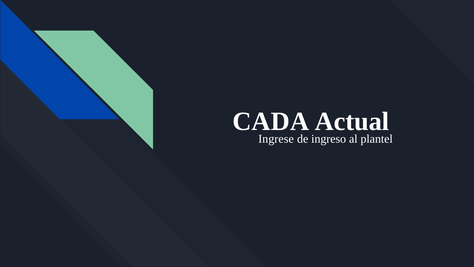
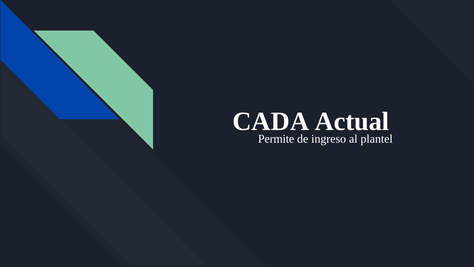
Ingrese: Ingrese -> Permite
